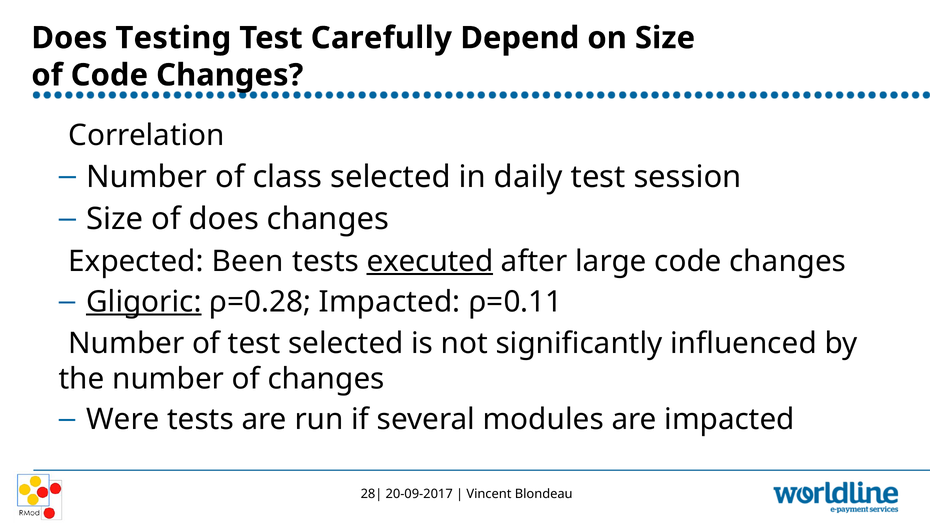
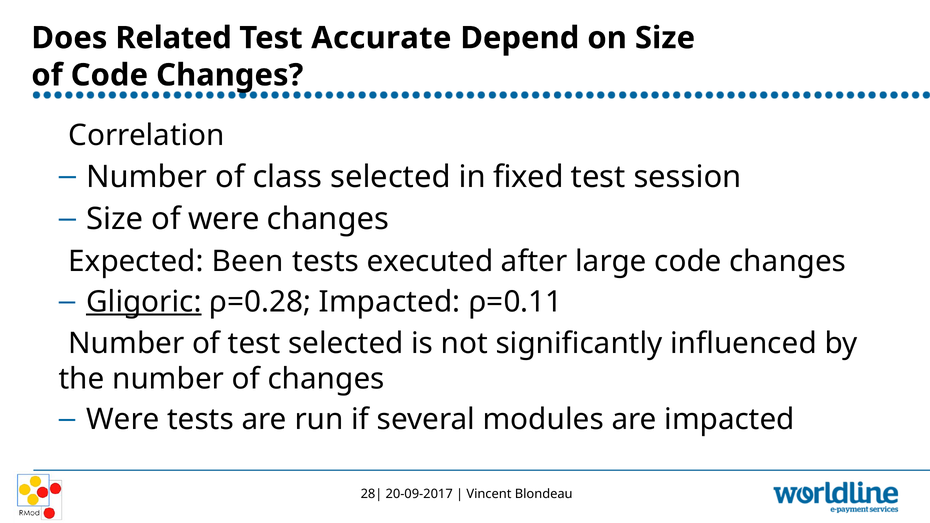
Testing: Testing -> Related
Carefully: Carefully -> Accurate
daily: daily -> fixed
of does: does -> were
executed underline: present -> none
